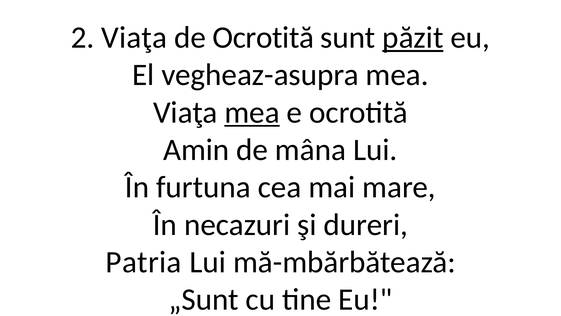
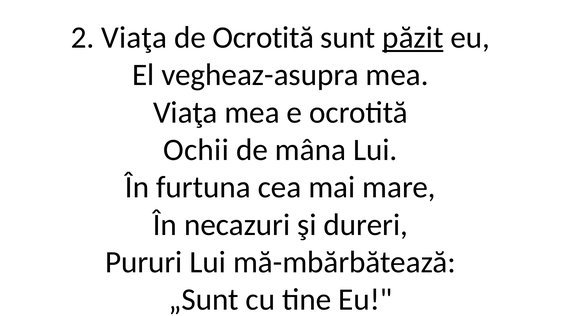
mea at (252, 112) underline: present -> none
Amin: Amin -> Ochii
Patria: Patria -> Pururi
